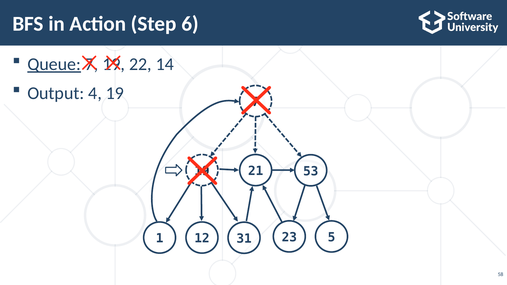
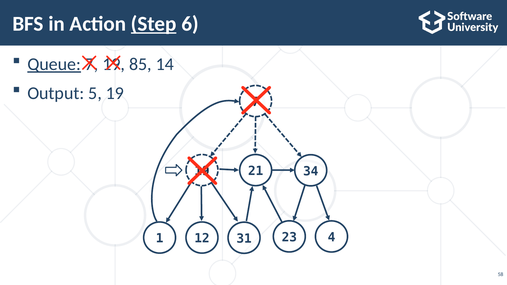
Step underline: none -> present
22: 22 -> 85
4: 4 -> 5
53: 53 -> 34
5: 5 -> 4
